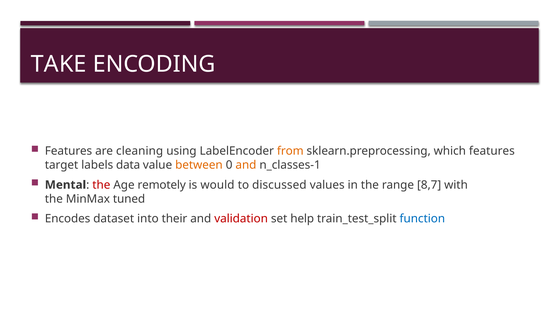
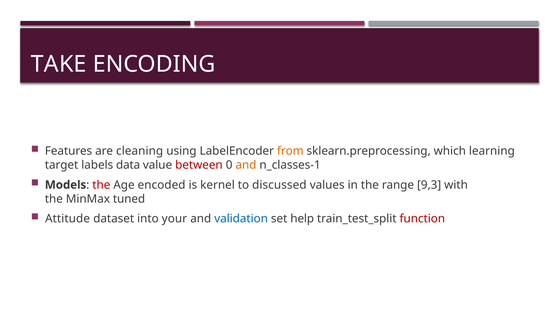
which features: features -> learning
between colour: orange -> red
Mental: Mental -> Models
remotely: remotely -> encoded
would: would -> kernel
8,7: 8,7 -> 9,3
Encodes: Encodes -> Attitude
their: their -> your
validation colour: red -> blue
function colour: blue -> red
